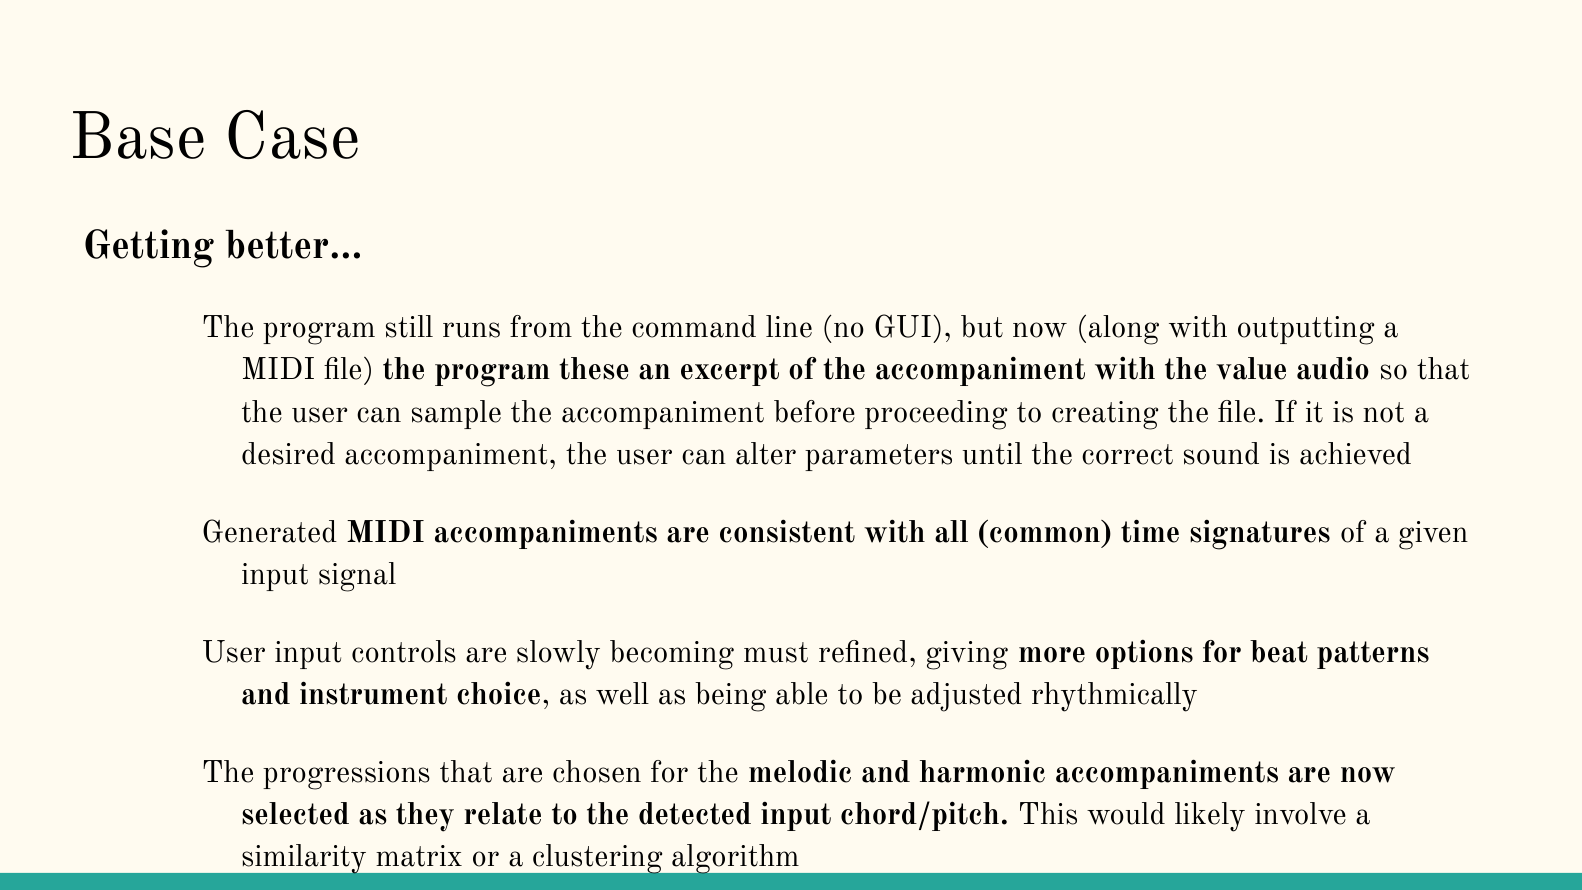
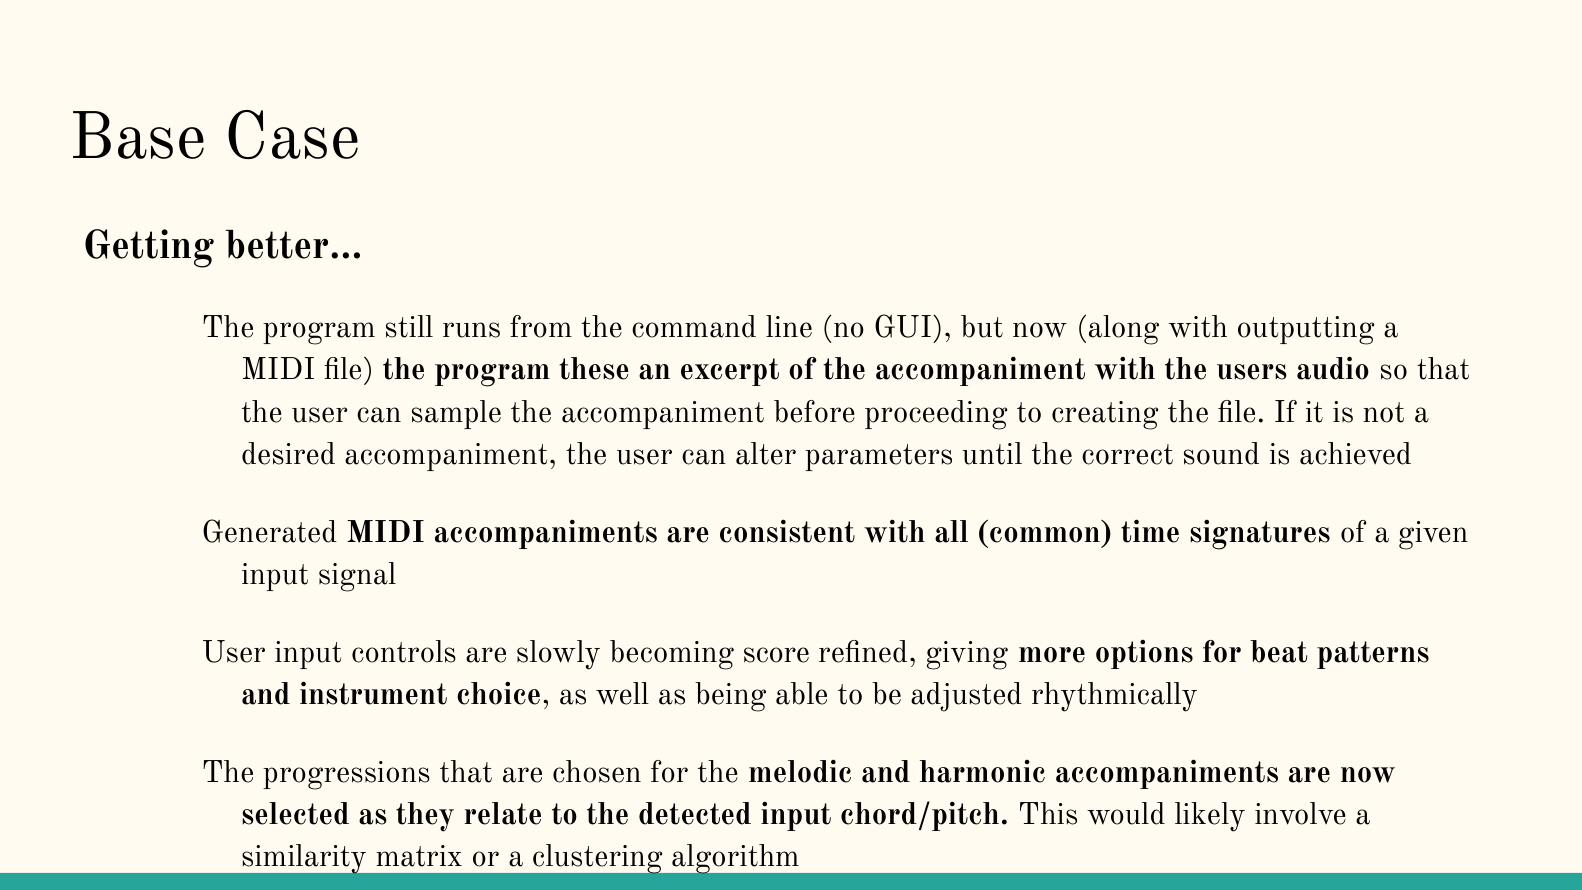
value: value -> users
must: must -> score
